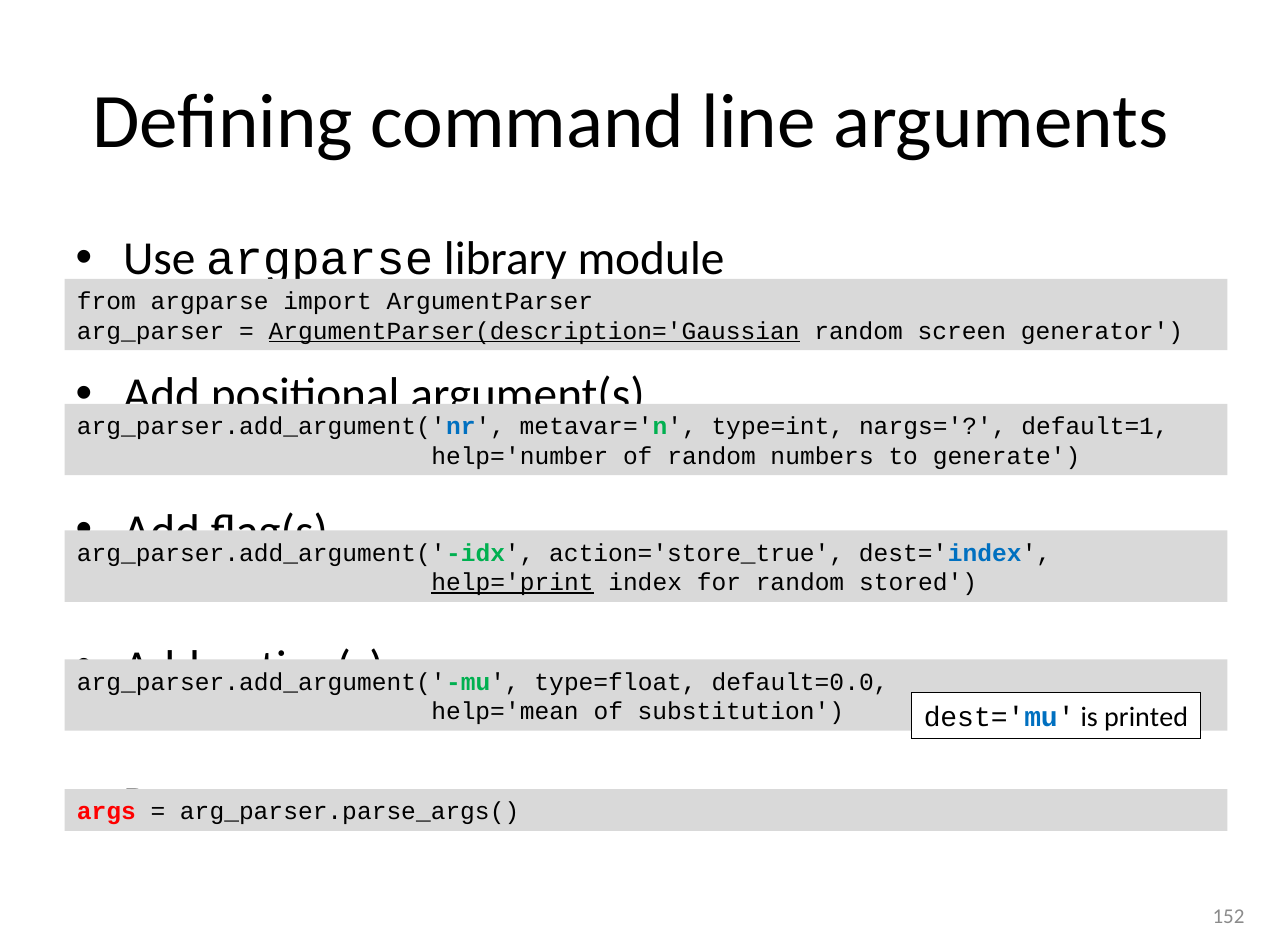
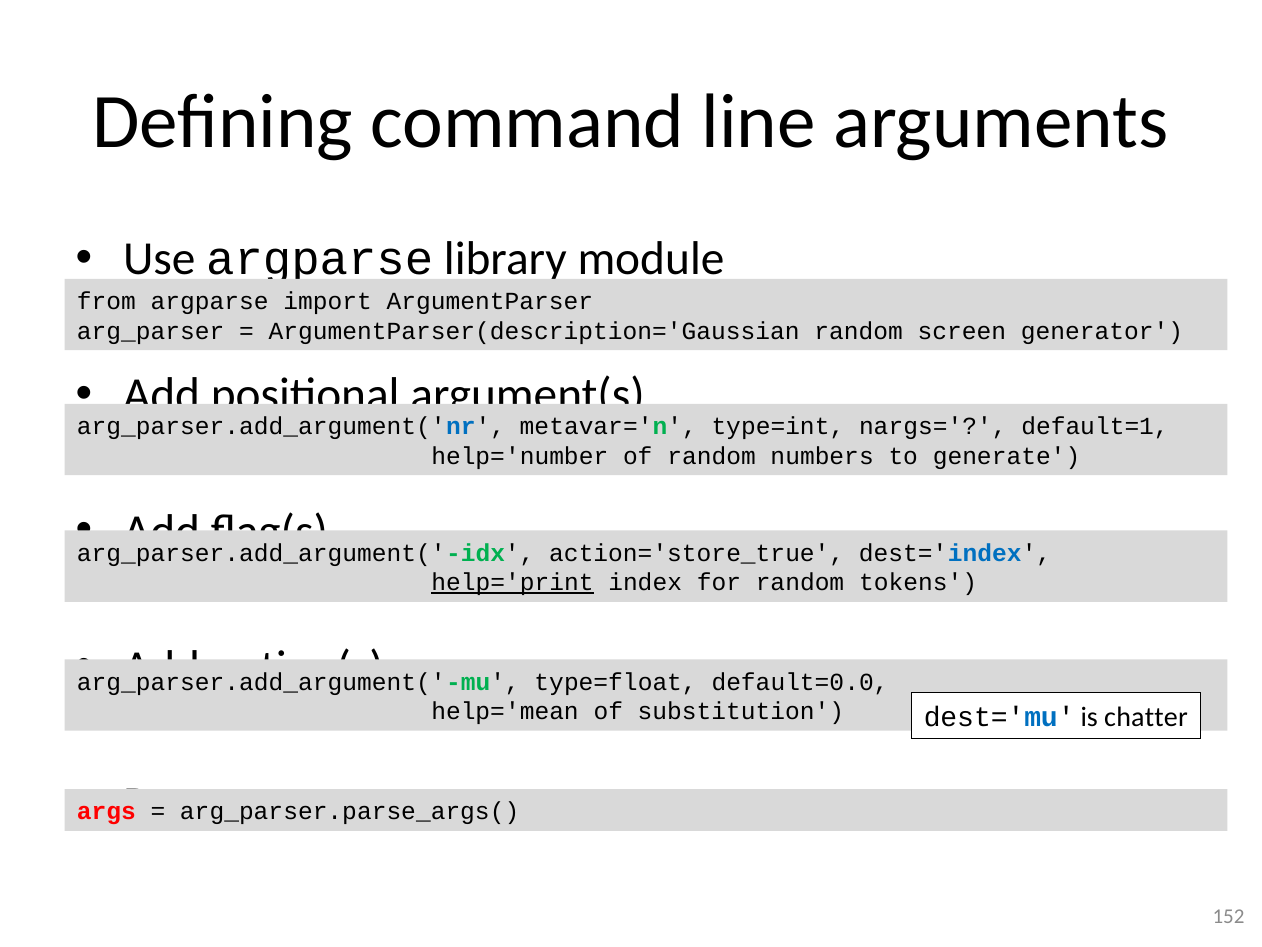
ArgumentParser(description='Gaussian underline: present -> none
stored: stored -> tokens
printed: printed -> chatter
